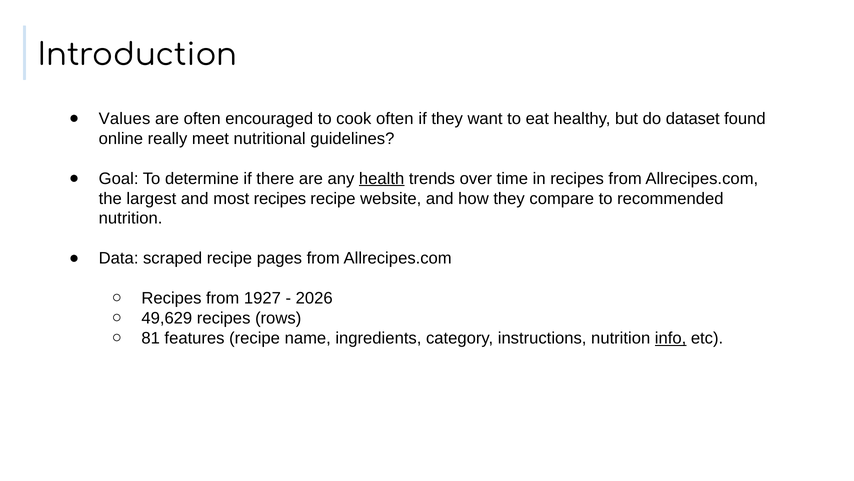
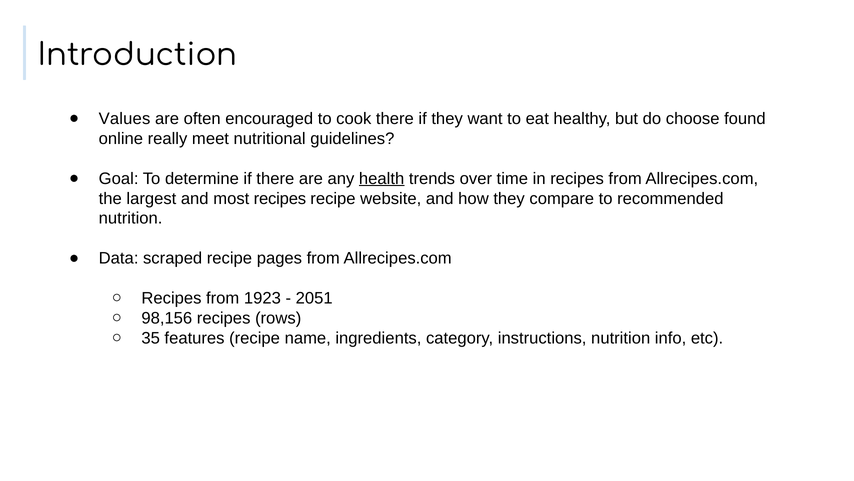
cook often: often -> there
dataset: dataset -> choose
1927: 1927 -> 1923
2026: 2026 -> 2051
49,629: 49,629 -> 98,156
81: 81 -> 35
info underline: present -> none
